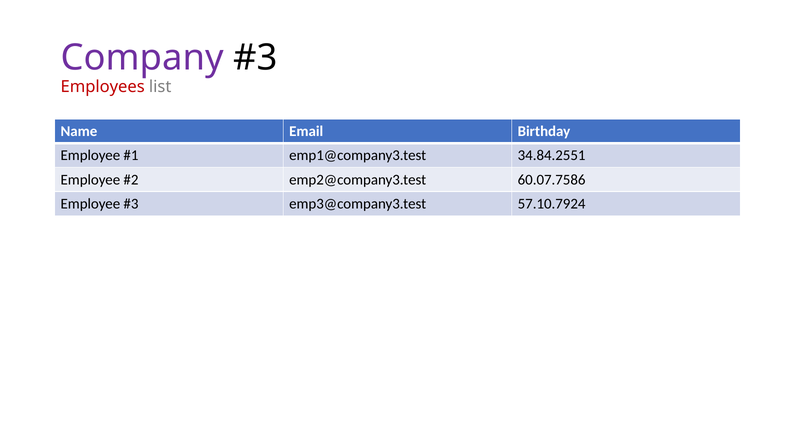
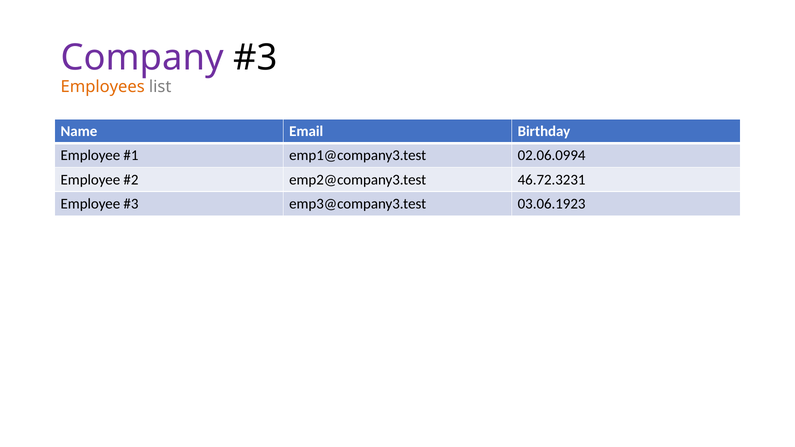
Employees colour: red -> orange
34.84.2551: 34.84.2551 -> 02.06.0994
60.07.7586: 60.07.7586 -> 46.72.3231
57.10.7924: 57.10.7924 -> 03.06.1923
